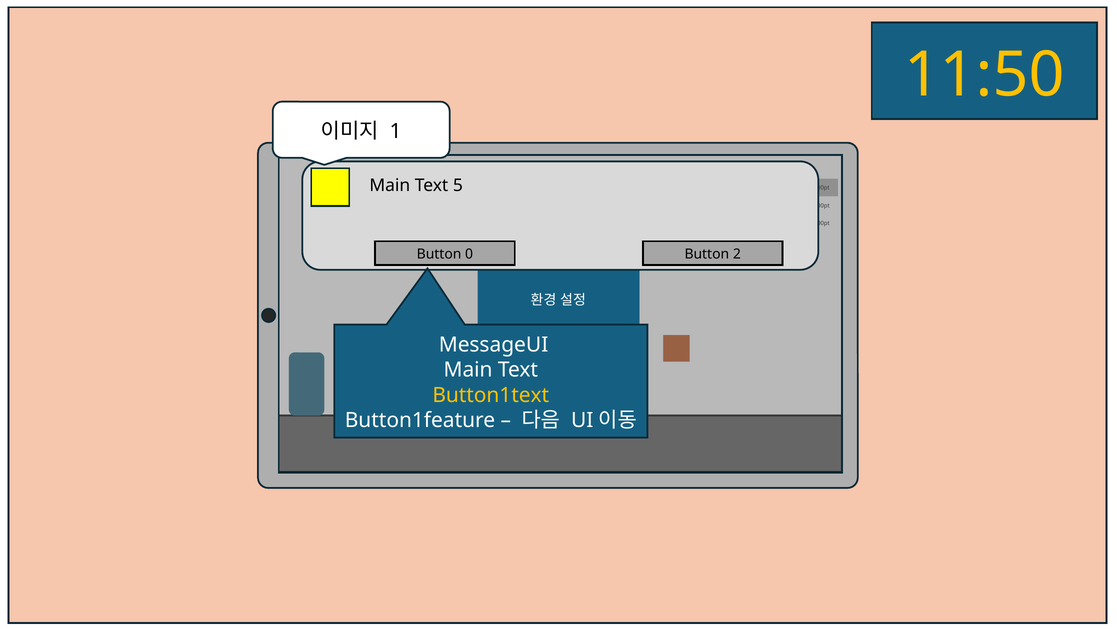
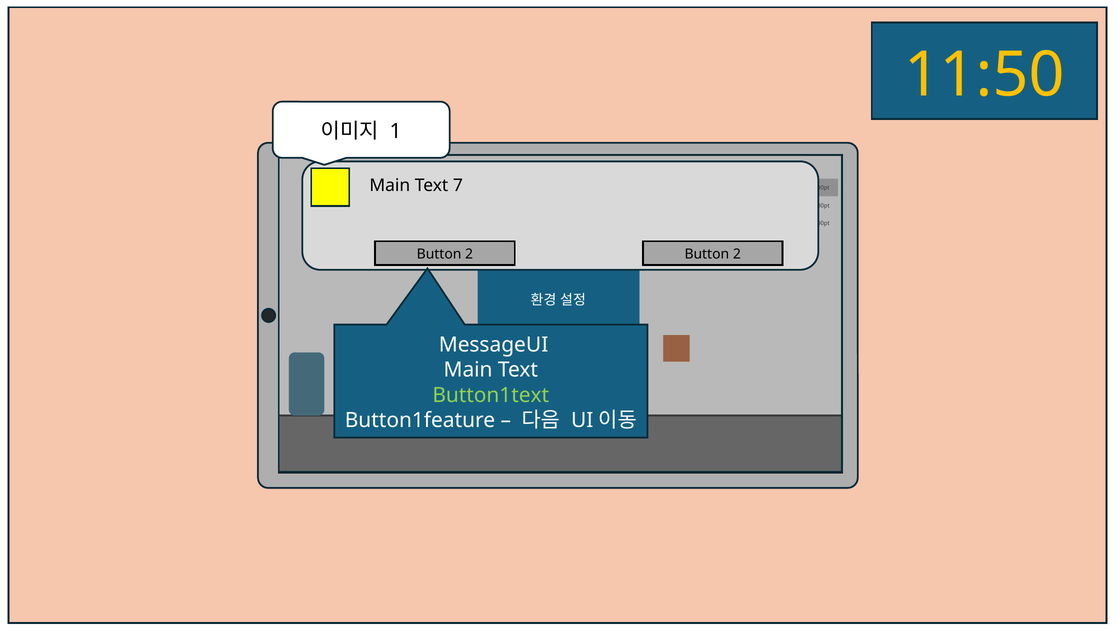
5: 5 -> 7
0 at (469, 254): 0 -> 2
Button1text colour: yellow -> light green
